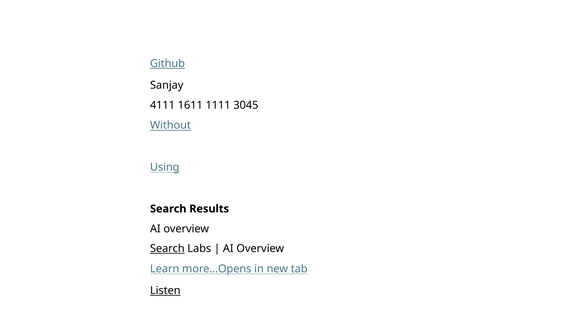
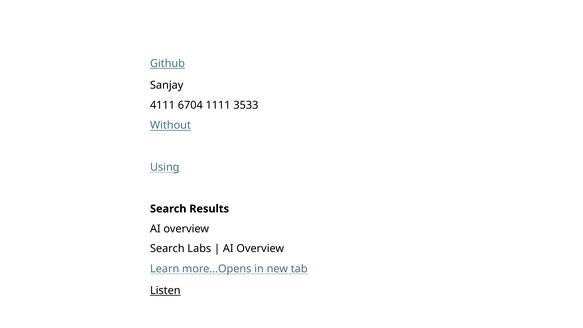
1611: 1611 -> 6704
3045: 3045 -> 3533
Search at (167, 249) underline: present -> none
